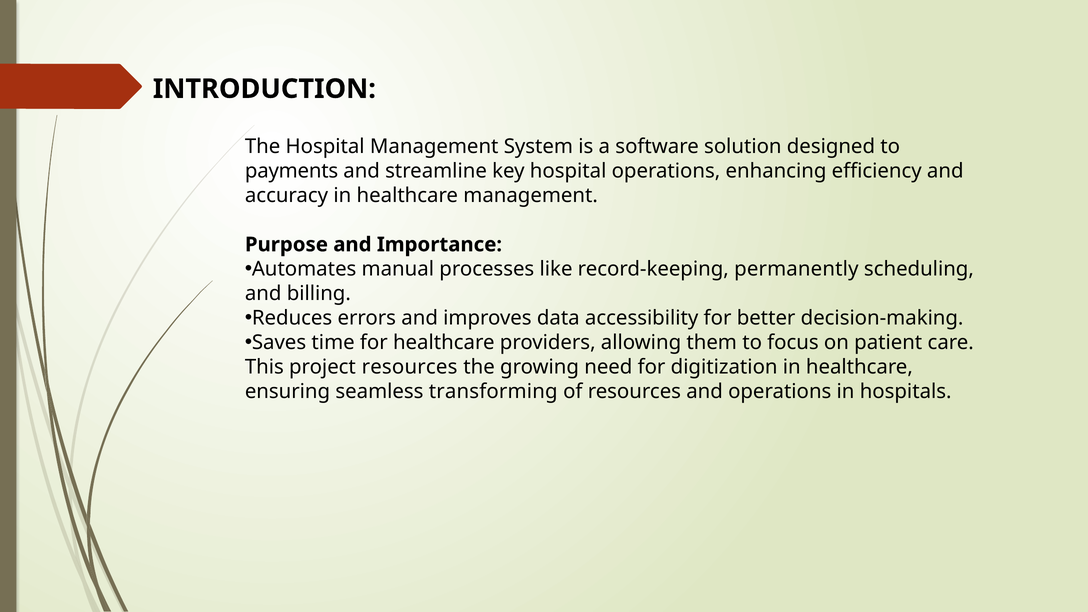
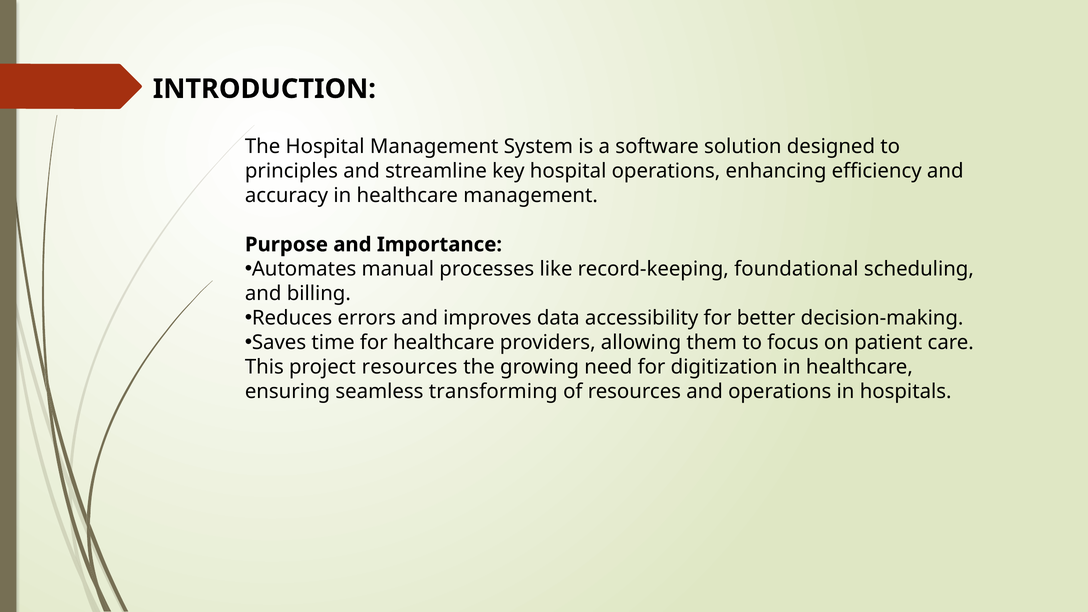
payments: payments -> principles
permanently: permanently -> foundational
